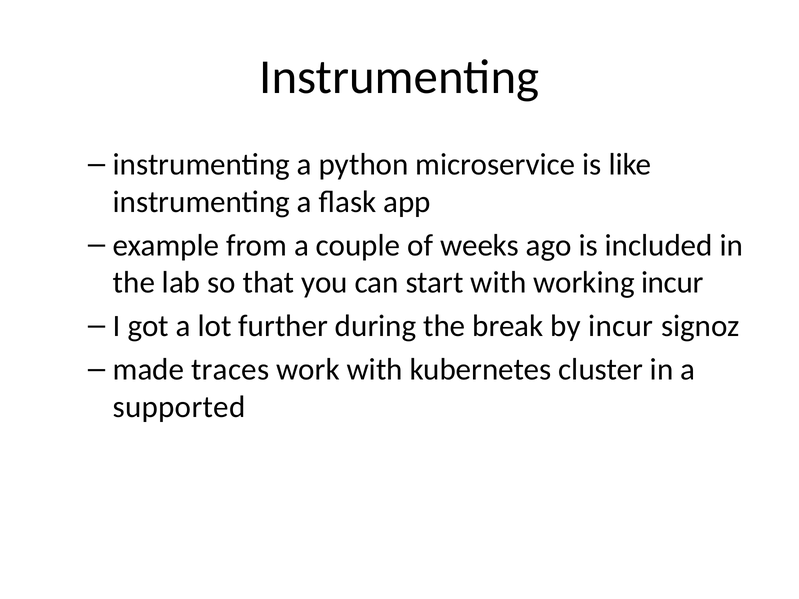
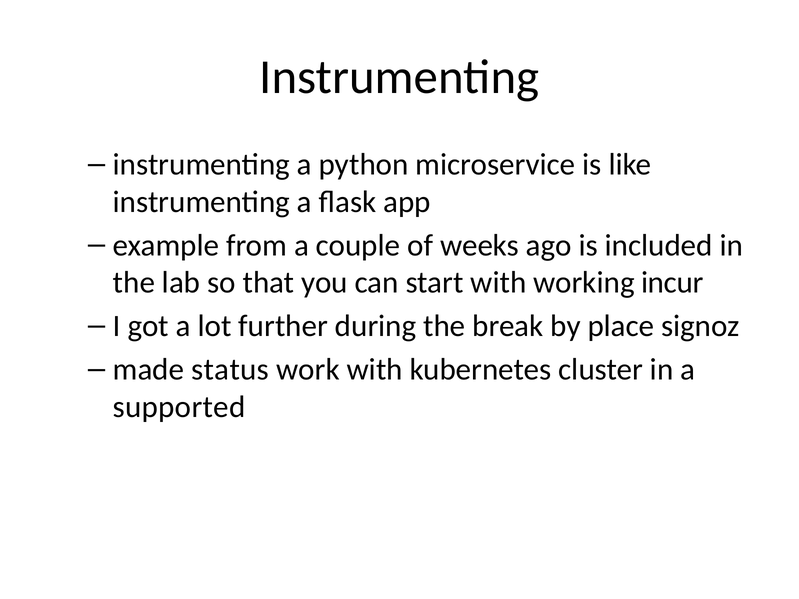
by incur: incur -> place
traces: traces -> status
